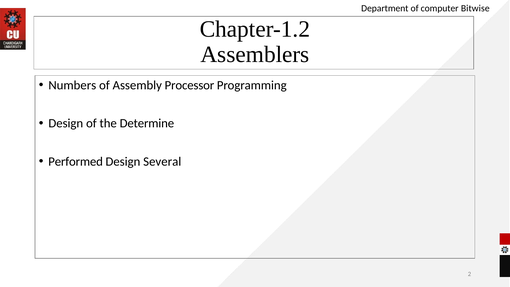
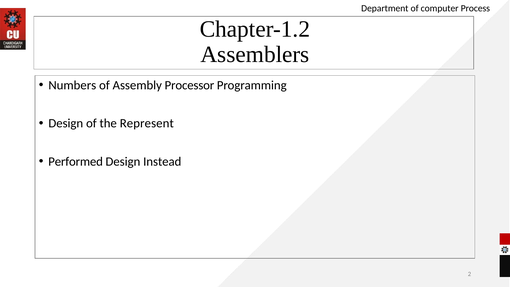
Bitwise: Bitwise -> Process
Determine: Determine -> Represent
Several: Several -> Instead
